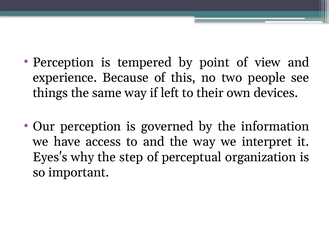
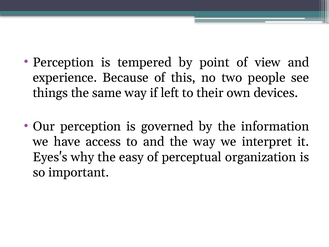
step: step -> easy
